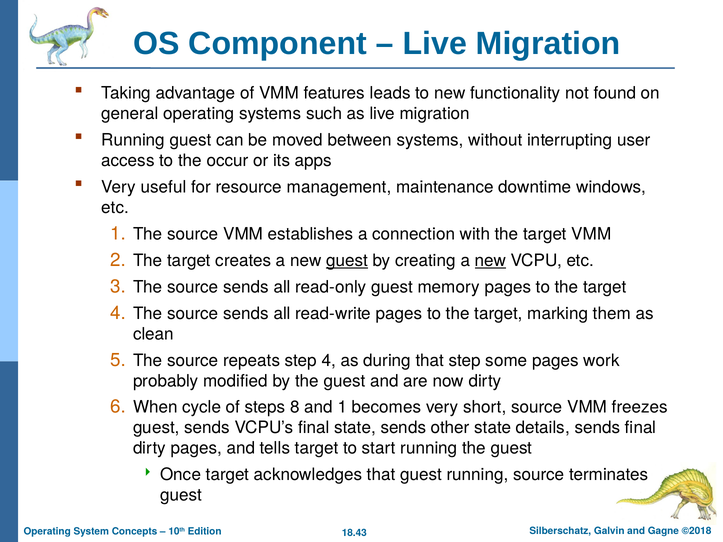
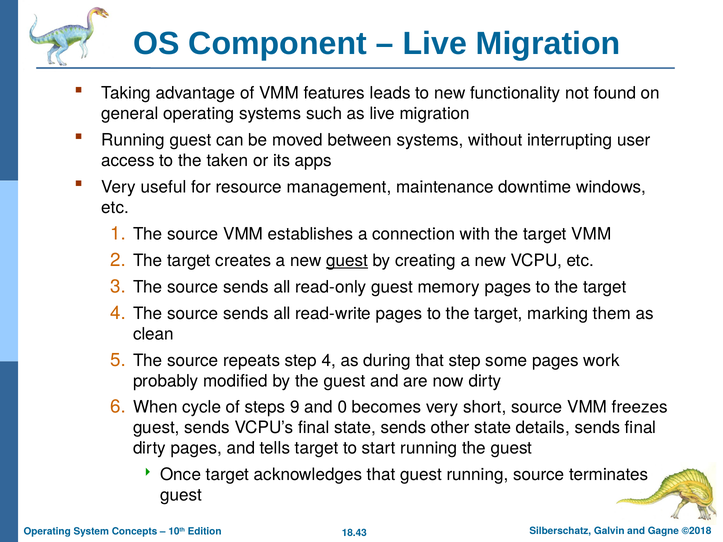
occur: occur -> taken
new at (490, 261) underline: present -> none
8: 8 -> 9
and 1: 1 -> 0
